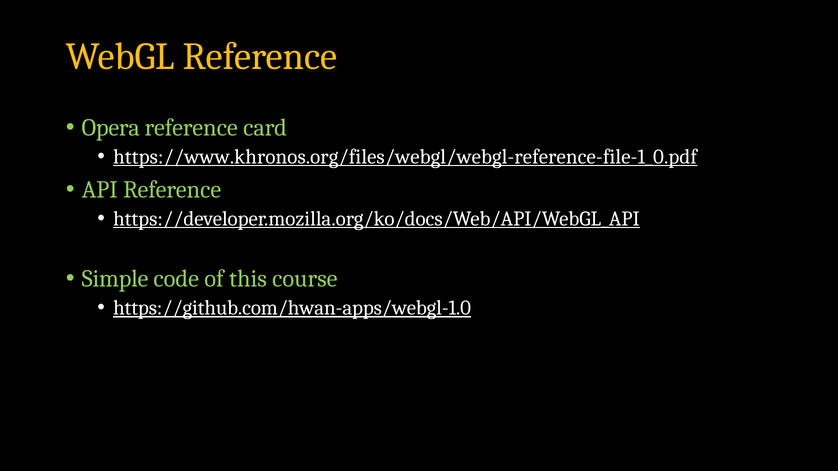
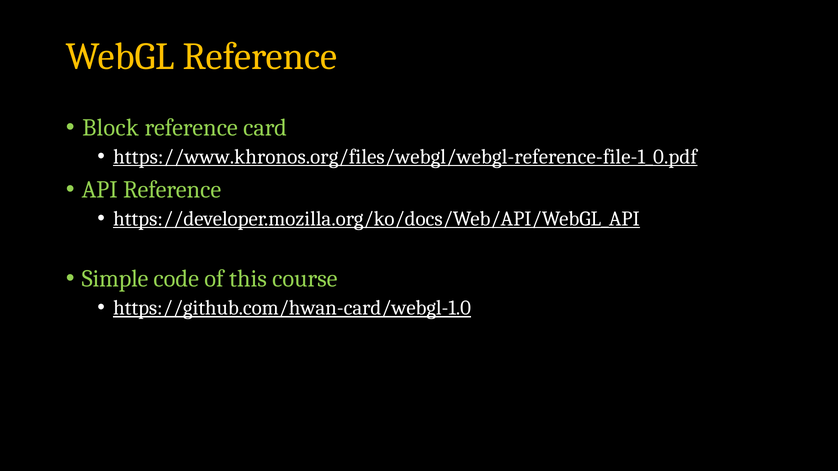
Opera: Opera -> Block
https://github.com/hwan-apps/webgl-1.0: https://github.com/hwan-apps/webgl-1.0 -> https://github.com/hwan-card/webgl-1.0
